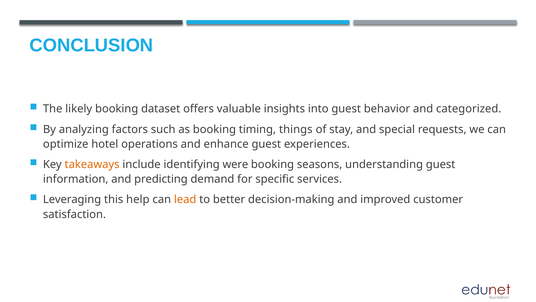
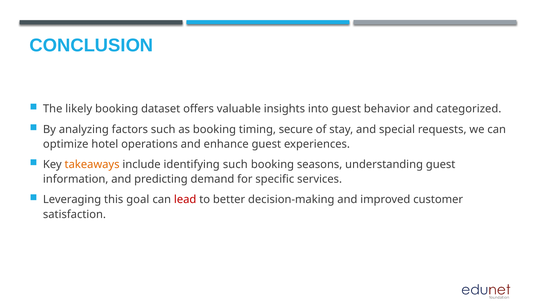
things: things -> secure
identifying were: were -> such
help: help -> goal
lead colour: orange -> red
